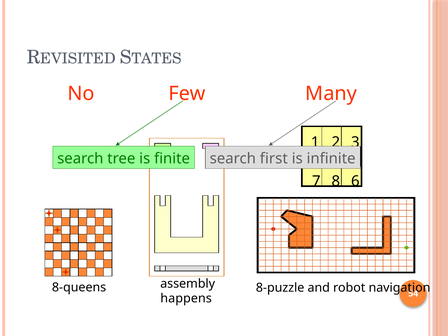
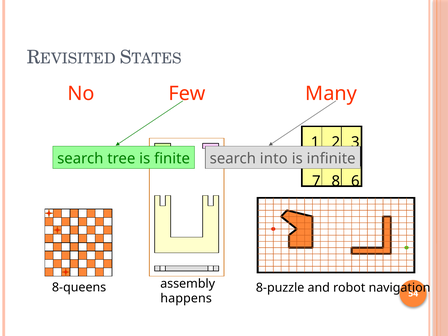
first: first -> into
